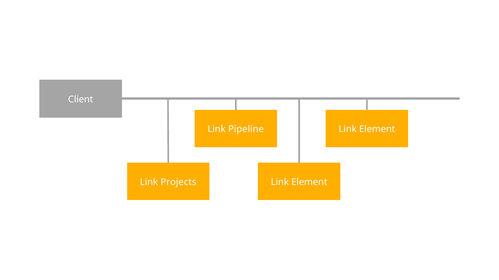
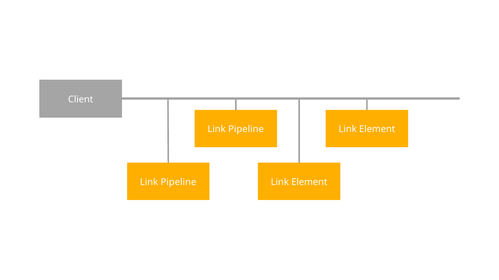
Projects at (178, 182): Projects -> Pipeline
